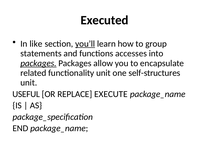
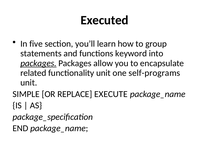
like: like -> five
you’ll underline: present -> none
accesses: accesses -> keyword
self-structures: self-structures -> self-programs
USEFUL: USEFUL -> SIMPLE
